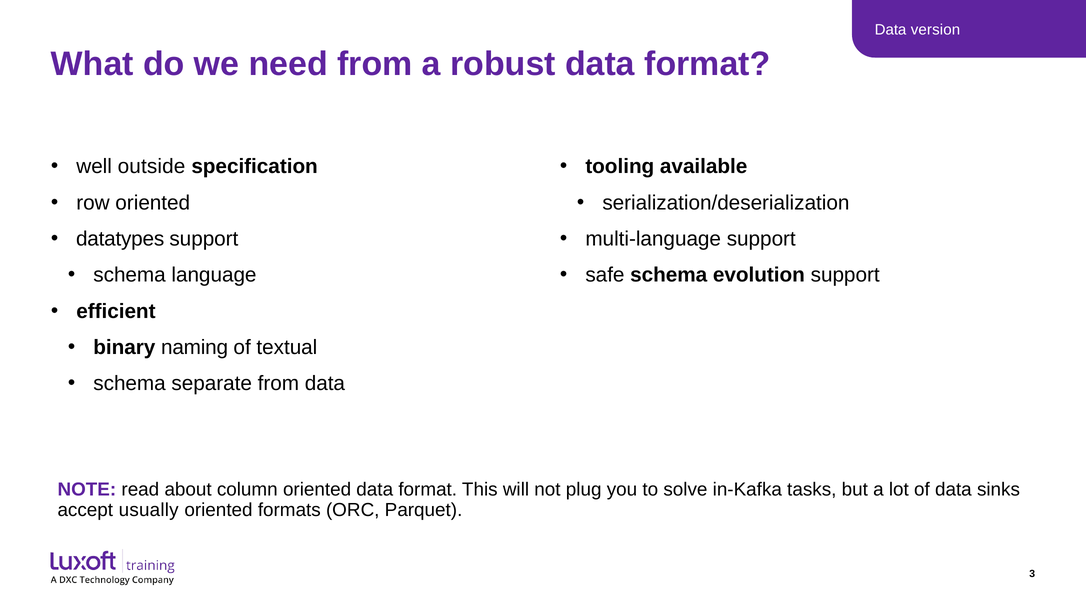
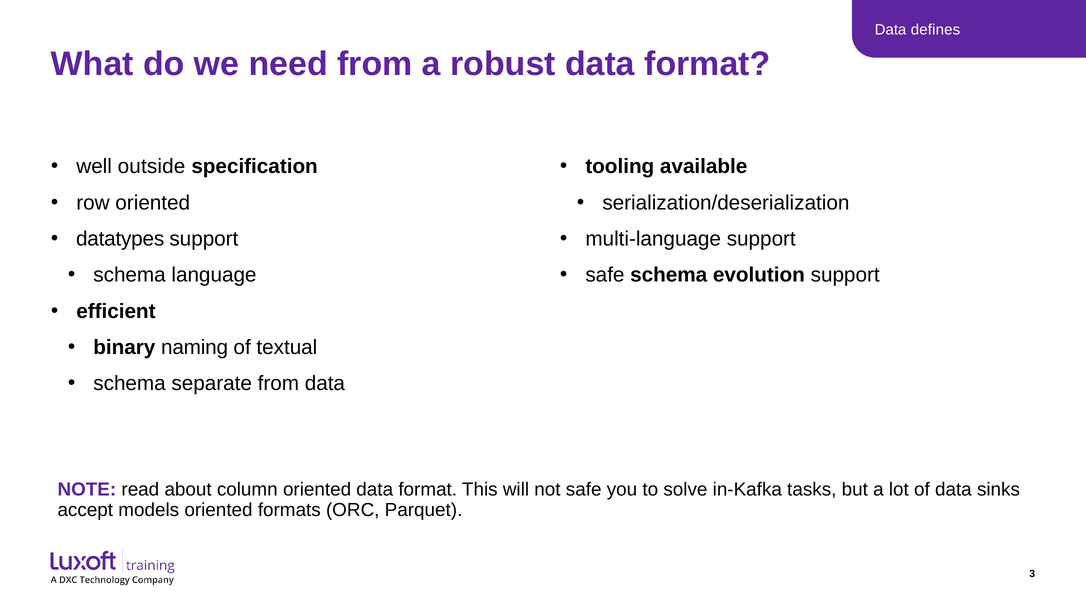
version: version -> defines
not plug: plug -> safe
usually: usually -> models
